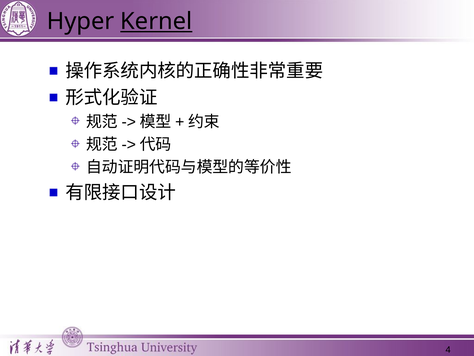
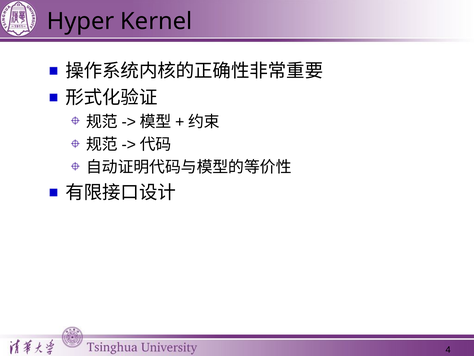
Kernel underline: present -> none
